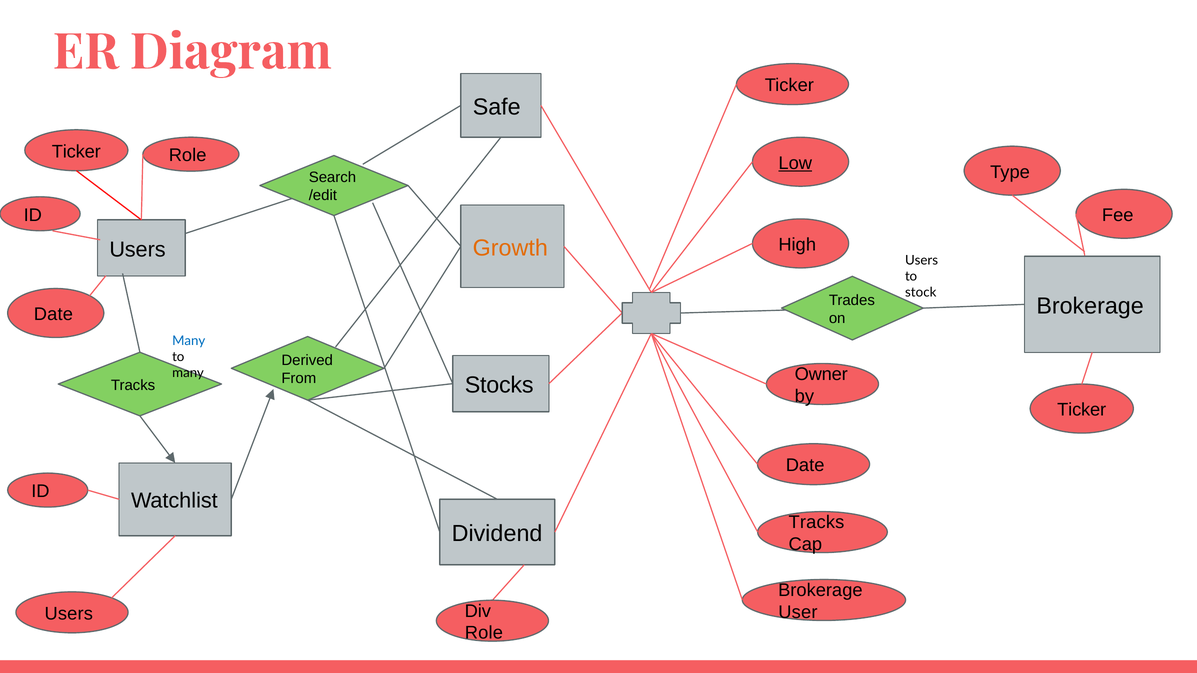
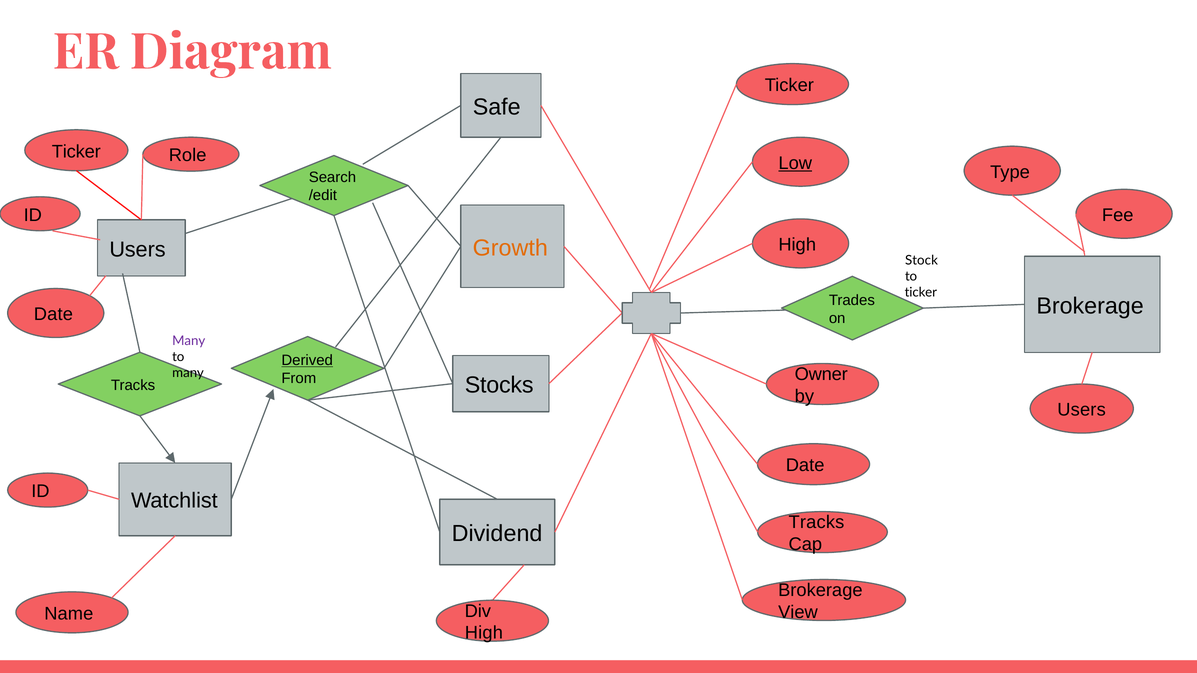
Users at (922, 261): Users -> Stock
stock at (921, 293): stock -> ticker
Many at (189, 341) colour: blue -> purple
Derived underline: none -> present
Ticker at (1082, 410): Ticker -> Users
User: User -> View
Users at (69, 614): Users -> Name
Role at (484, 633): Role -> High
